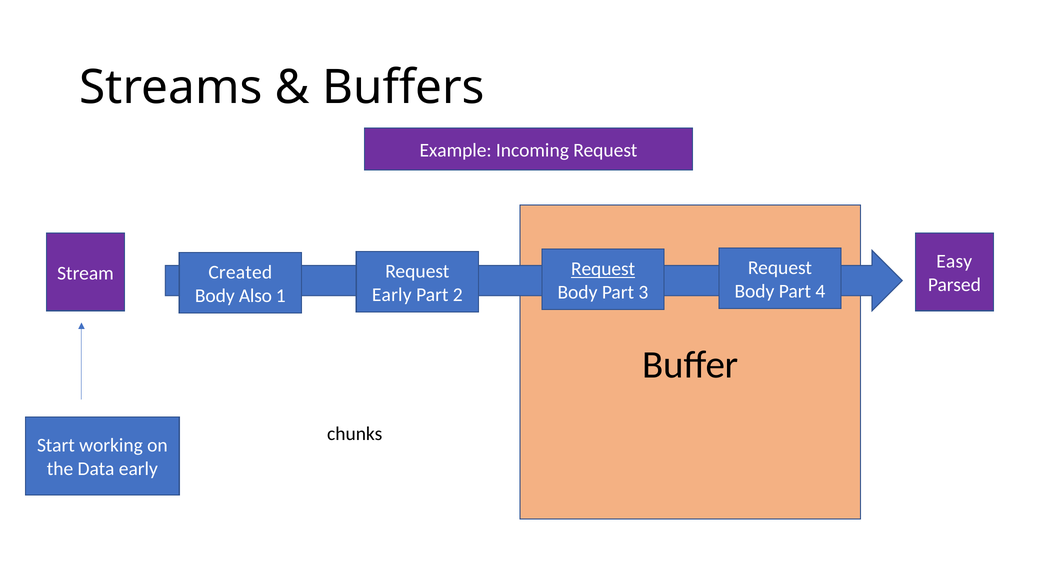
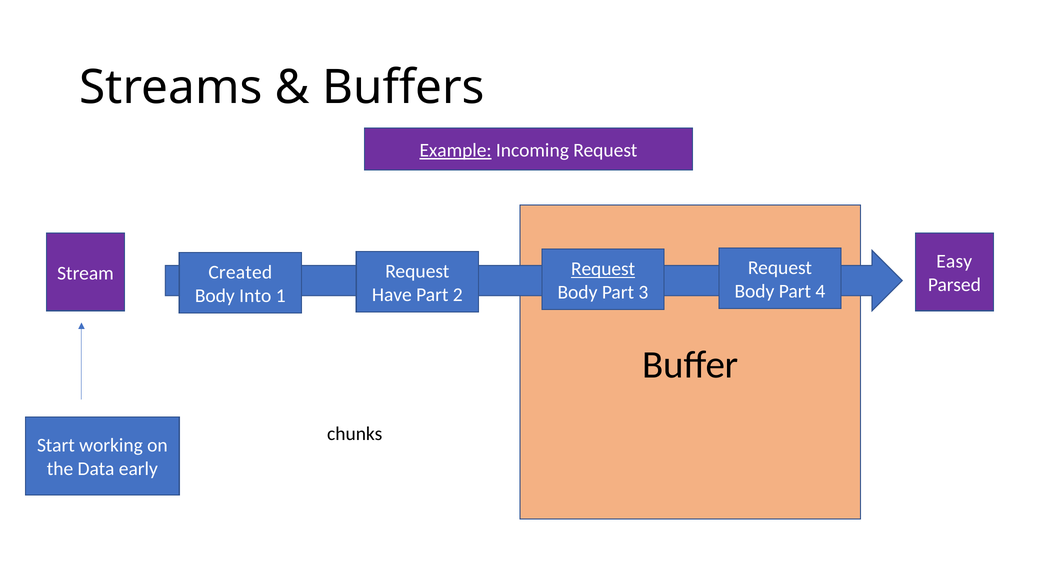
Example underline: none -> present
Early at (392, 295): Early -> Have
Also: Also -> Into
